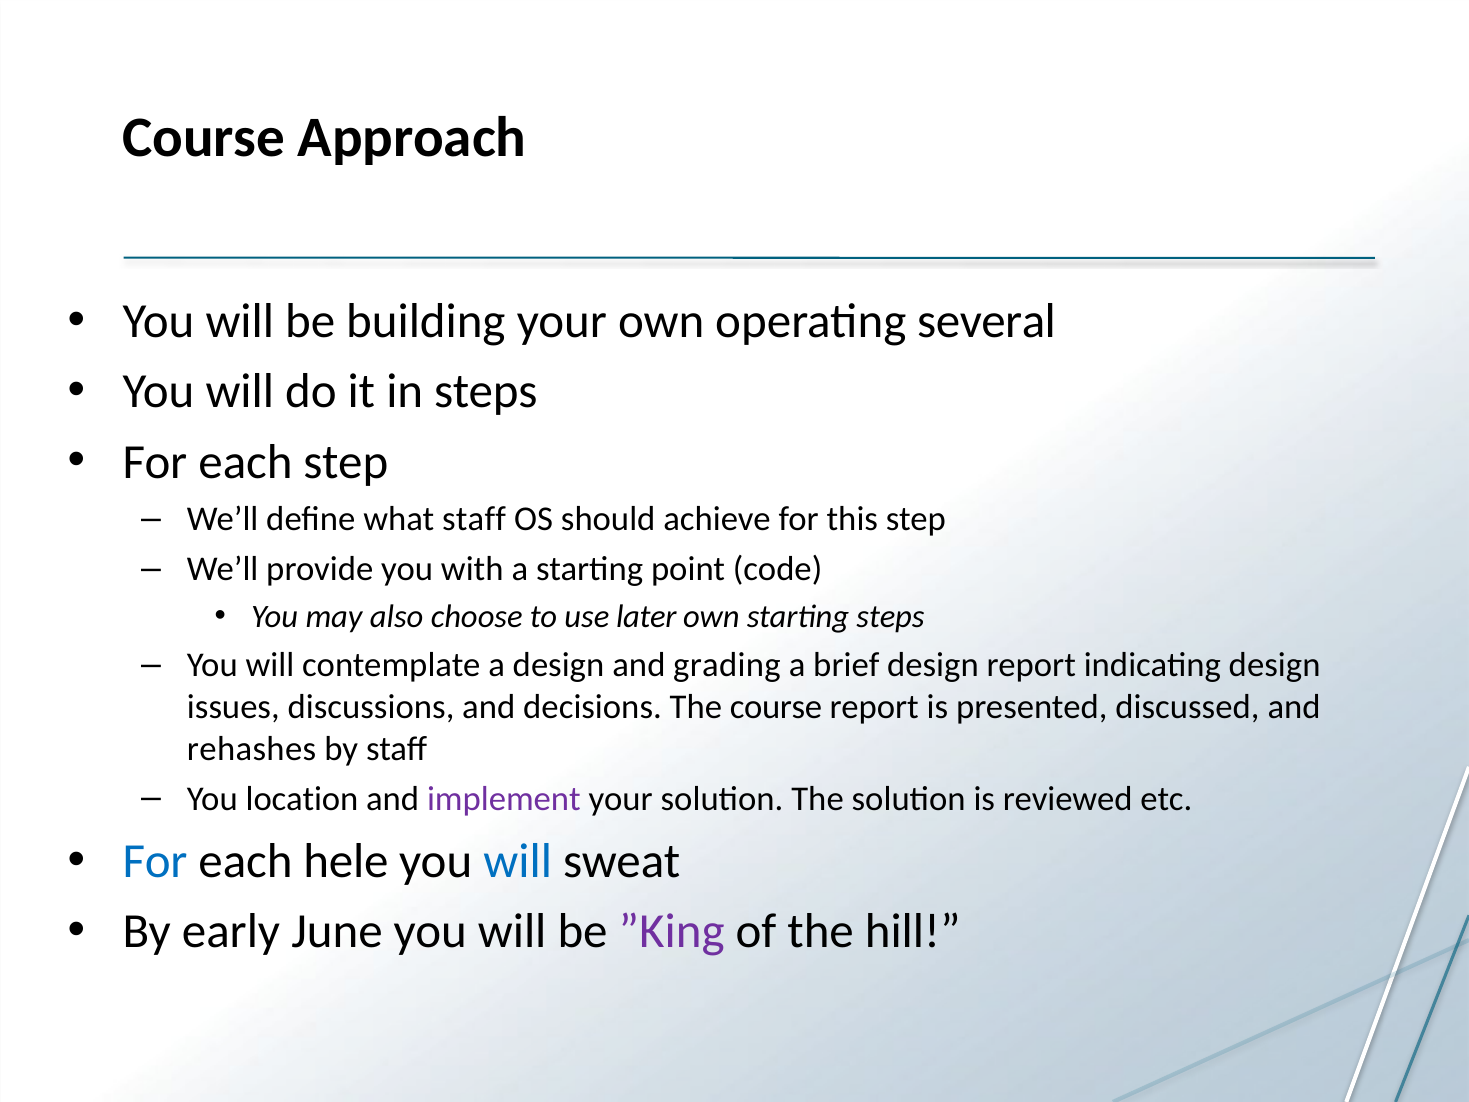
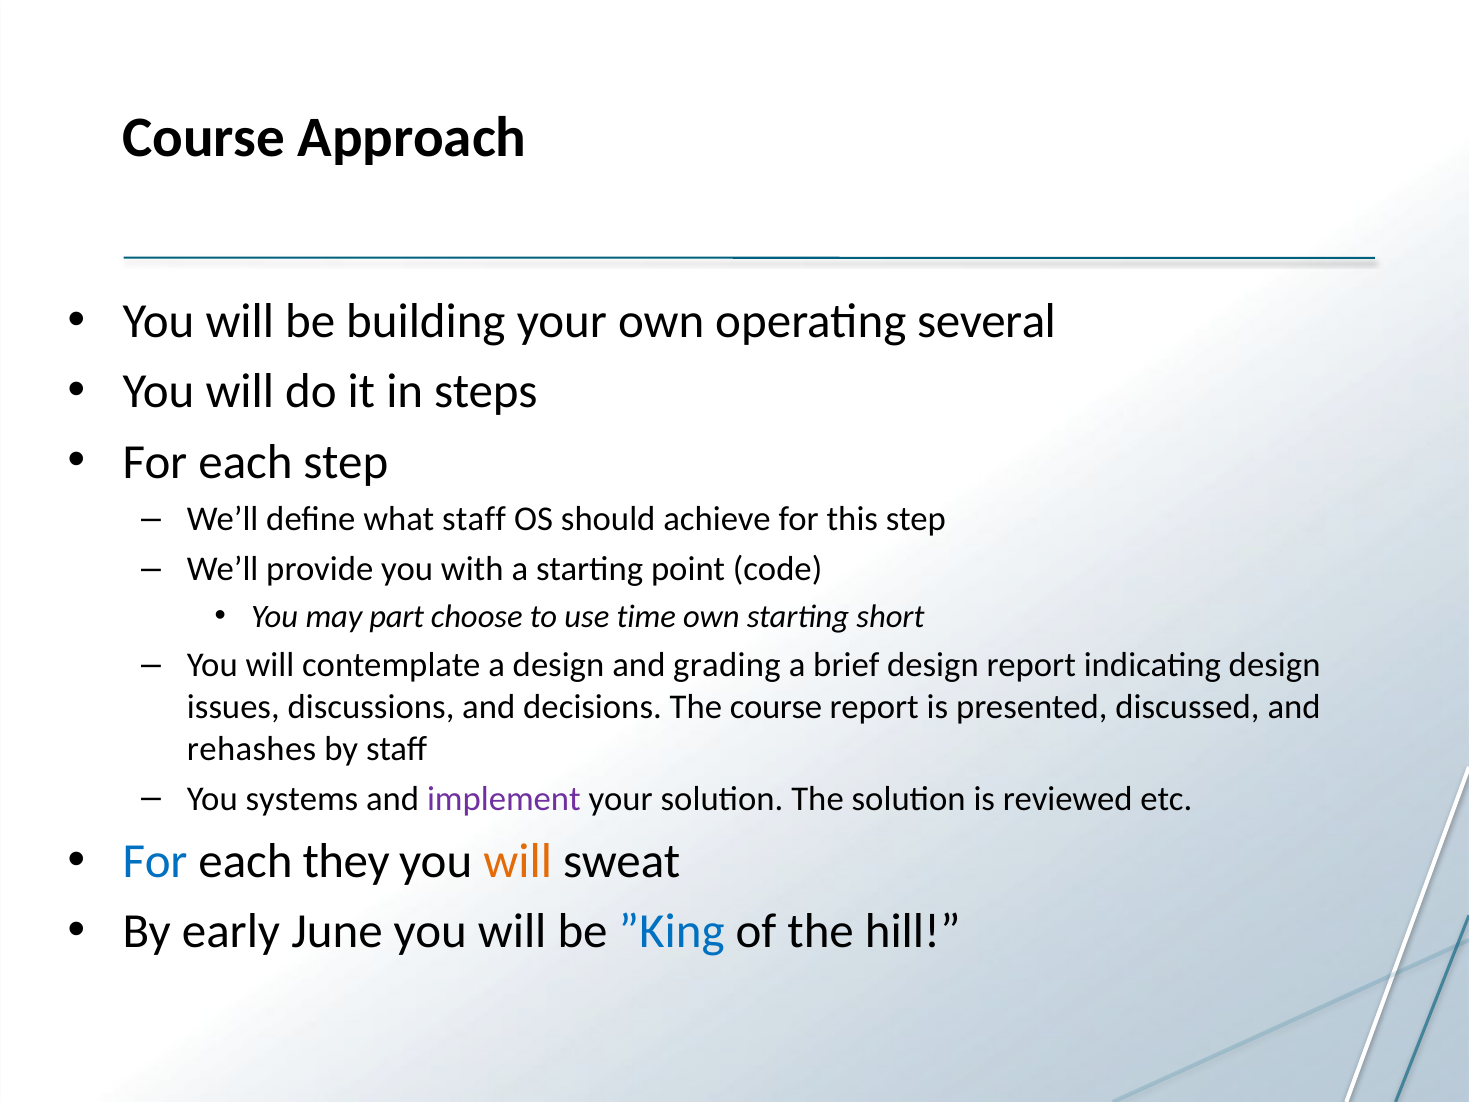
also: also -> part
later: later -> time
starting steps: steps -> short
location: location -> systems
hele: hele -> they
will at (518, 861) colour: blue -> orange
”King colour: purple -> blue
